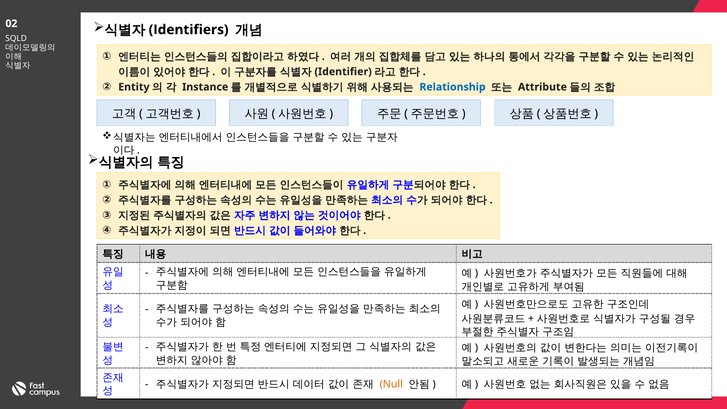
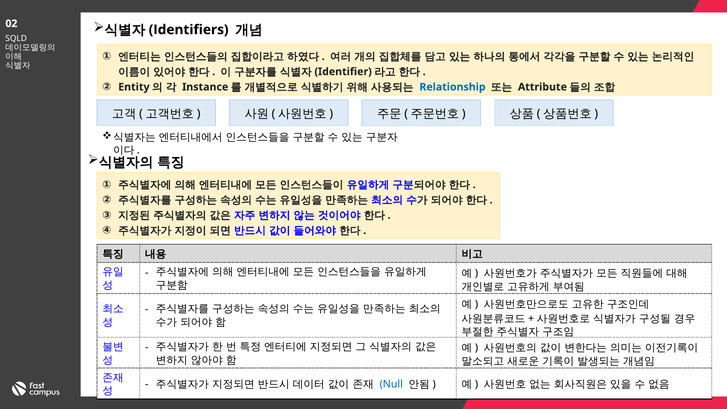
Null colour: orange -> blue
